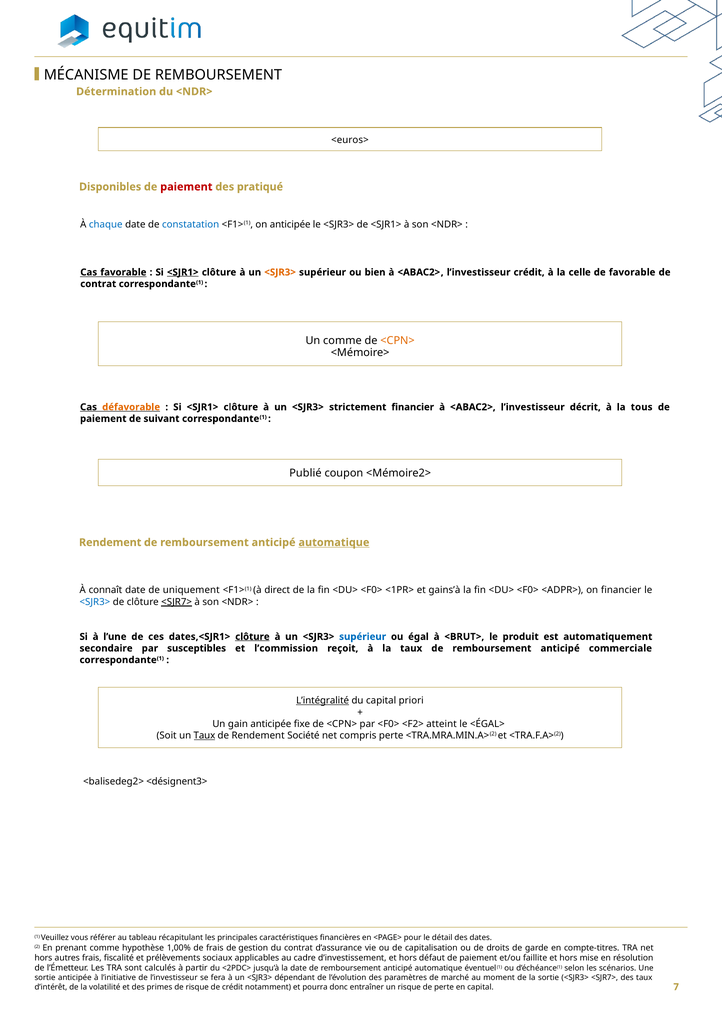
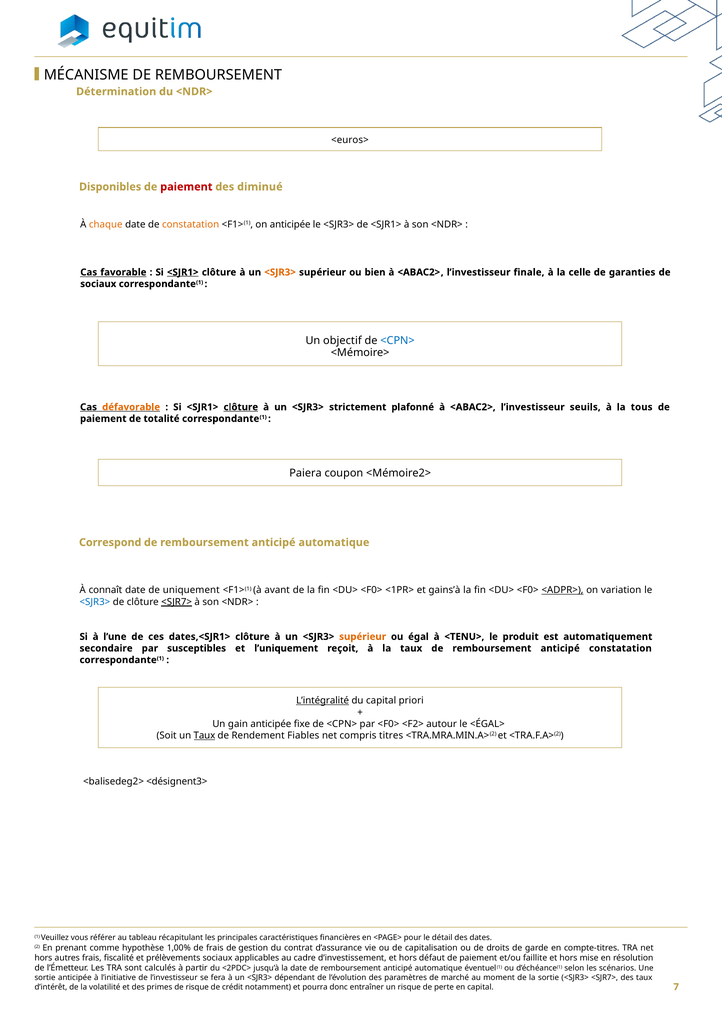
pratiqué: pratiqué -> diminué
chaque colour: blue -> orange
constatation at (191, 224) colour: blue -> orange
l’investisseur crédit: crédit -> finale
de favorable: favorable -> garanties
contrat at (98, 284): contrat -> sociaux
Un comme: comme -> objectif
<CPN> at (398, 341) colour: orange -> blue
clôture at (241, 407) underline: none -> present
strictement financier: financier -> plafonné
décrit: décrit -> seuils
suivant: suivant -> totalité
Publié: Publié -> Paiera
Rendement at (110, 543): Rendement -> Correspond
automatique at (334, 543) underline: present -> none
direct: direct -> avant
<ADPR> underline: none -> present
on financier: financier -> variation
clôture at (252, 637) underline: present -> none
supérieur at (363, 637) colour: blue -> orange
<BRUT>: <BRUT> -> <TENU>
l’commission: l’commission -> l’uniquement
anticipé commerciale: commerciale -> constatation
atteint: atteint -> autour
Société: Société -> Fiables
compris perte: perte -> titres
